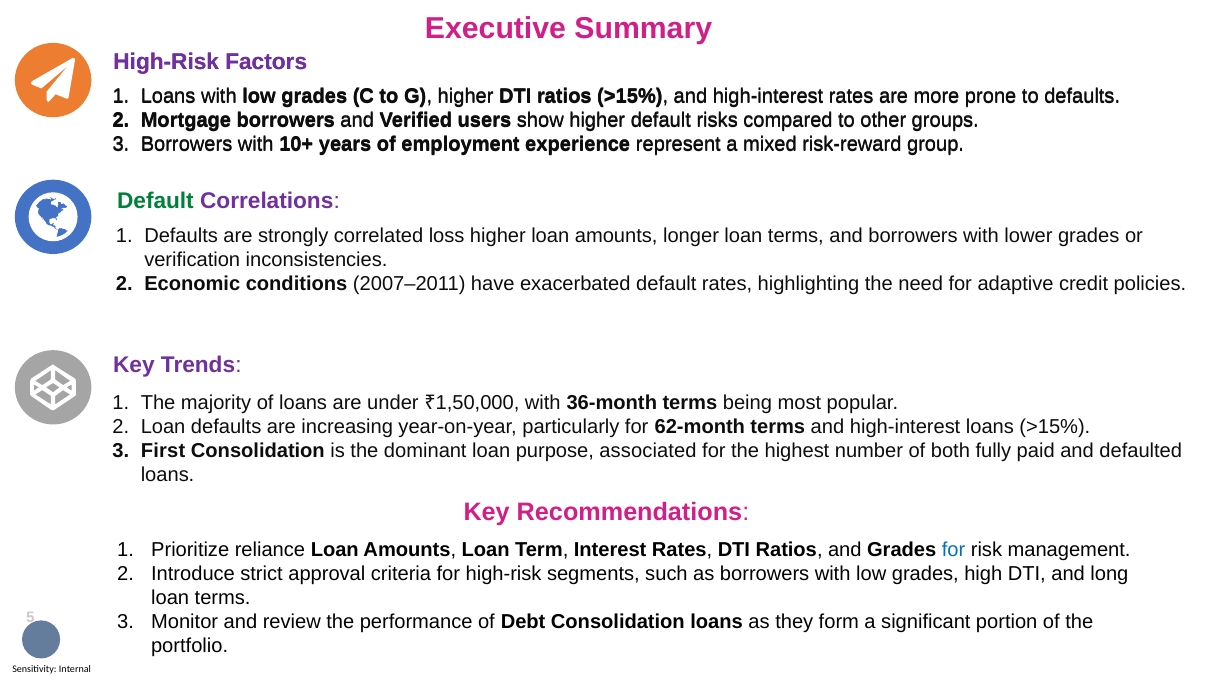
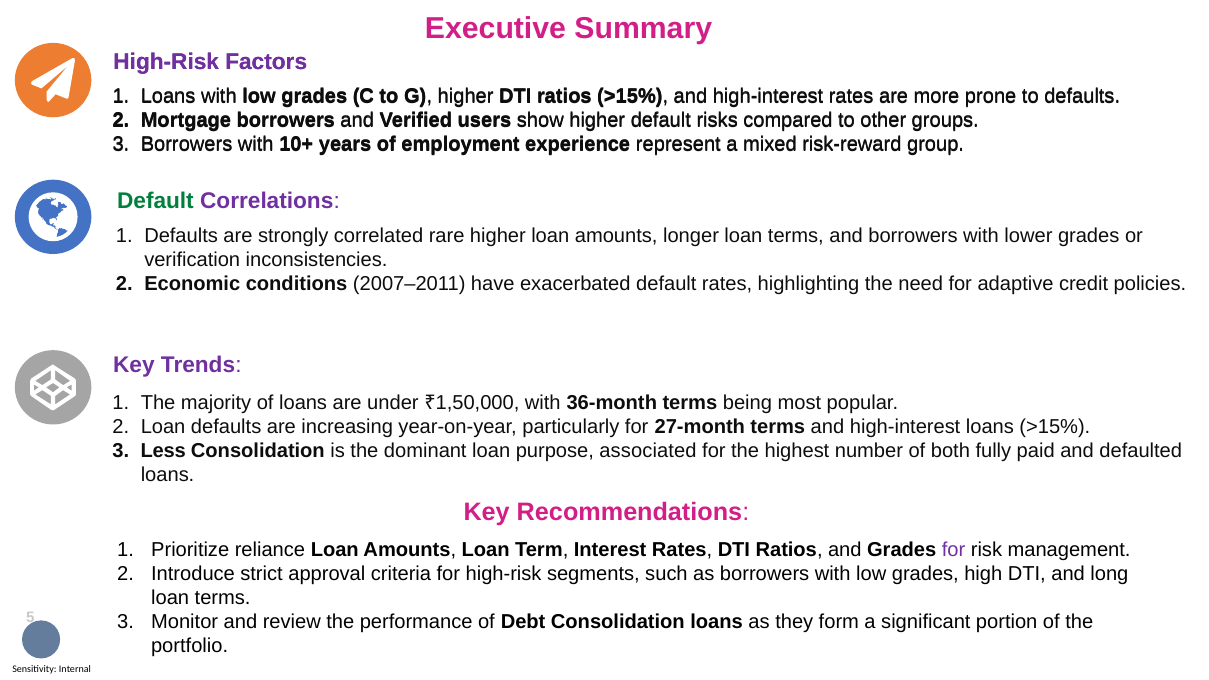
loss: loss -> rare
62-month: 62-month -> 27-month
First: First -> Less
for at (954, 550) colour: blue -> purple
